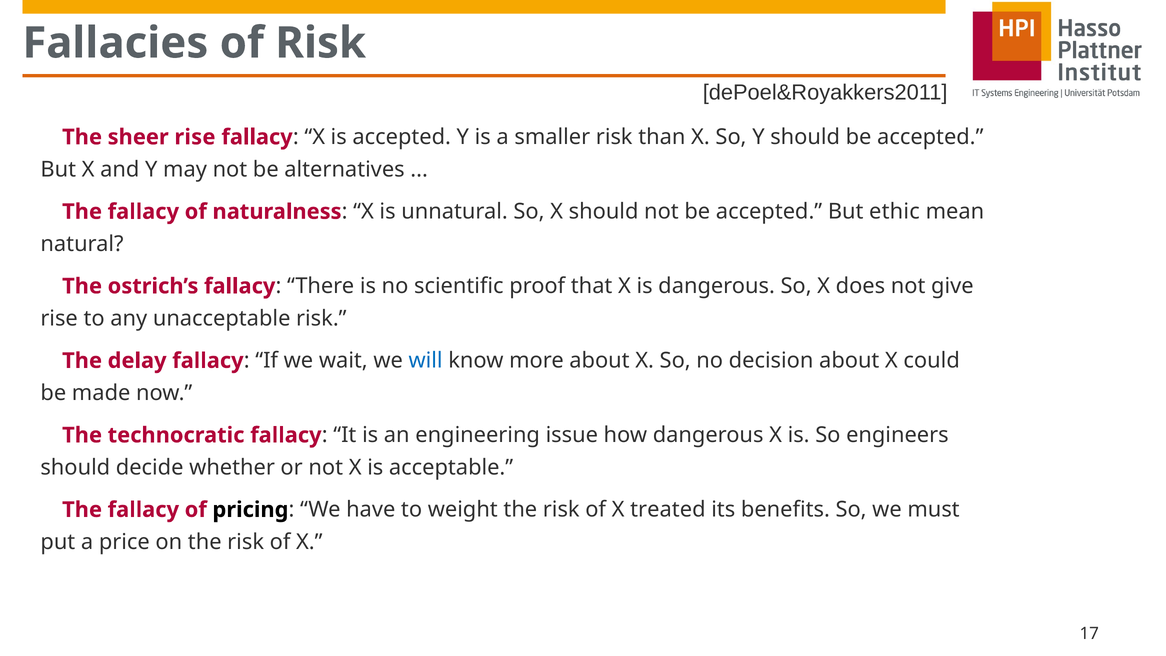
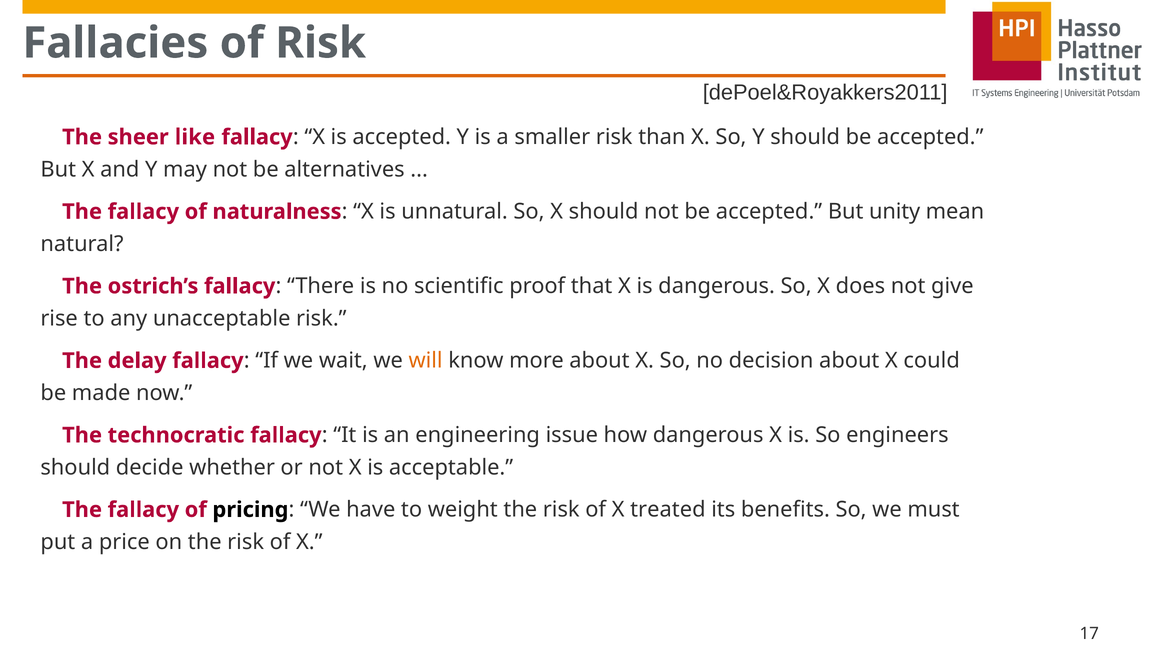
sheer rise: rise -> like
ethic: ethic -> unity
will colour: blue -> orange
